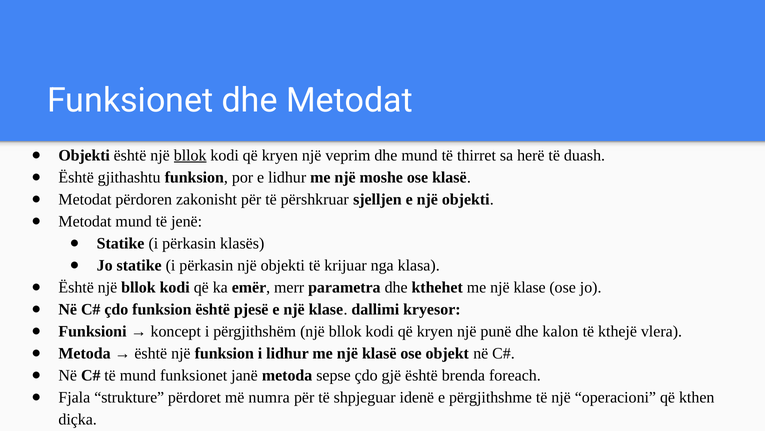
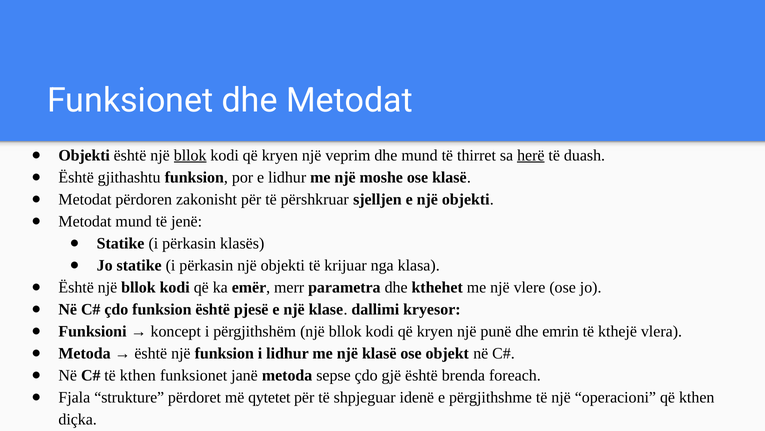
herë underline: none -> present
me një klase: klase -> vlere
kalon: kalon -> emrin
të mund: mund -> kthen
numra: numra -> qytetet
